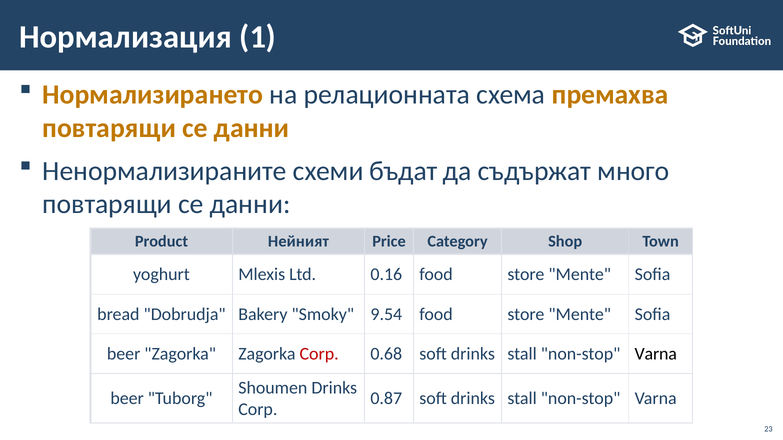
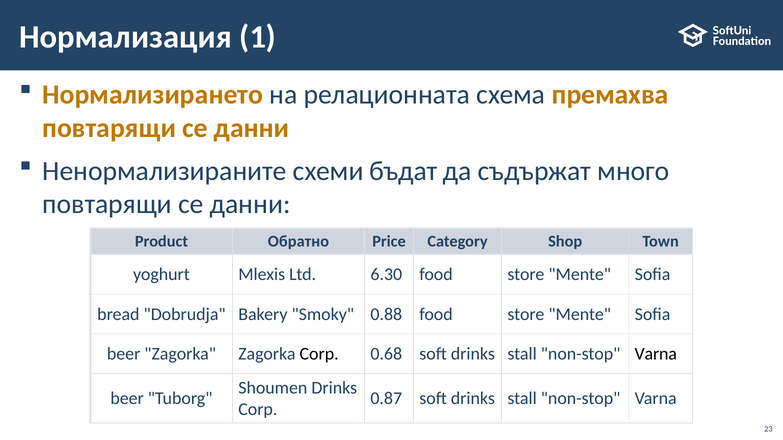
Нейният: Нейният -> Обратно
0.16: 0.16 -> 6.30
9.54: 9.54 -> 0.88
Corp at (319, 354) colour: red -> black
